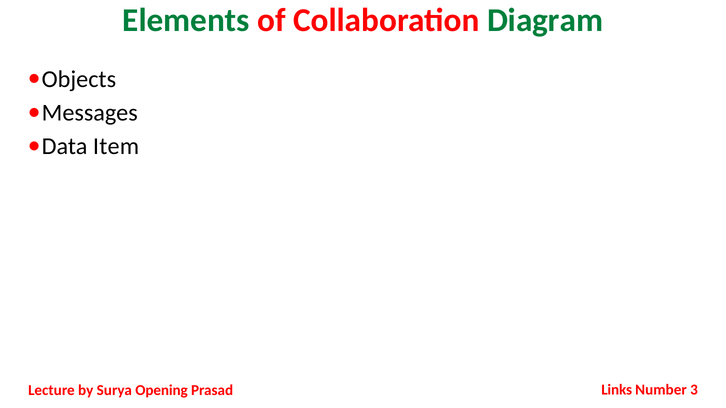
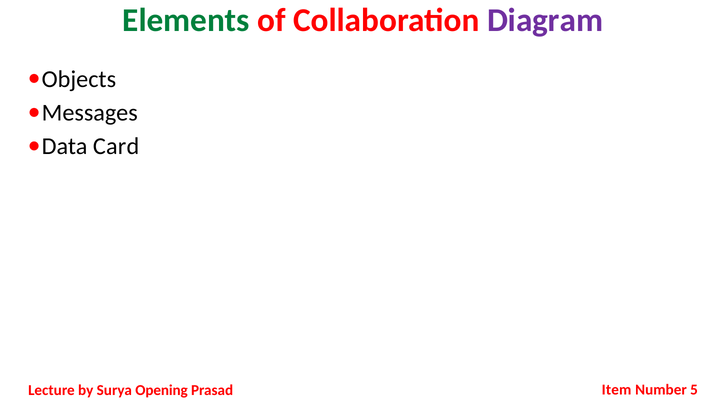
Diagram colour: green -> purple
Item: Item -> Card
Links: Links -> Item
3: 3 -> 5
